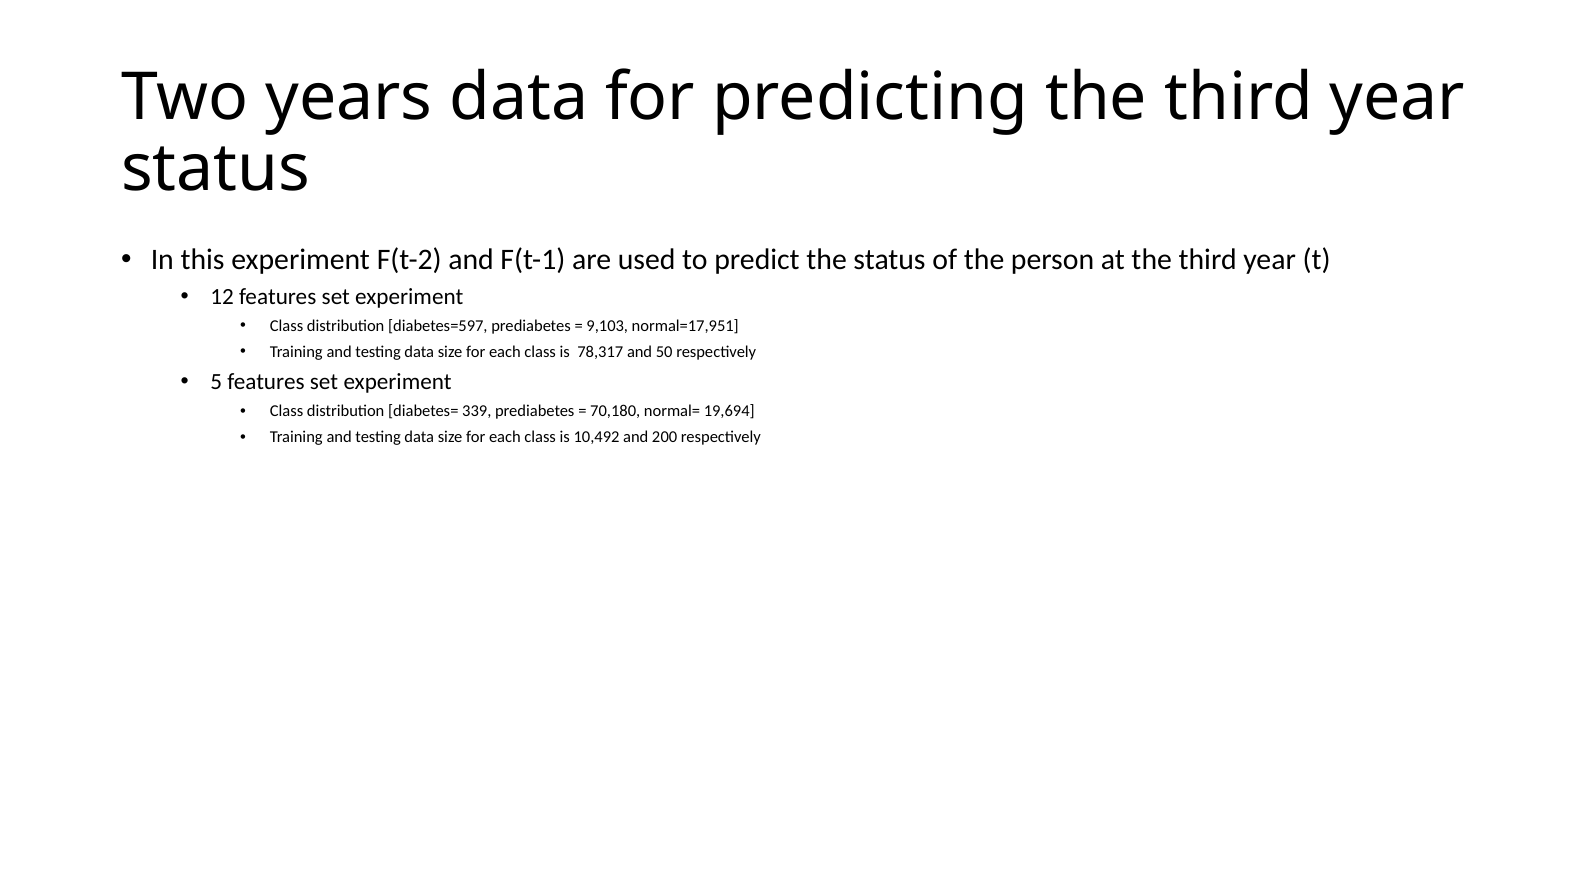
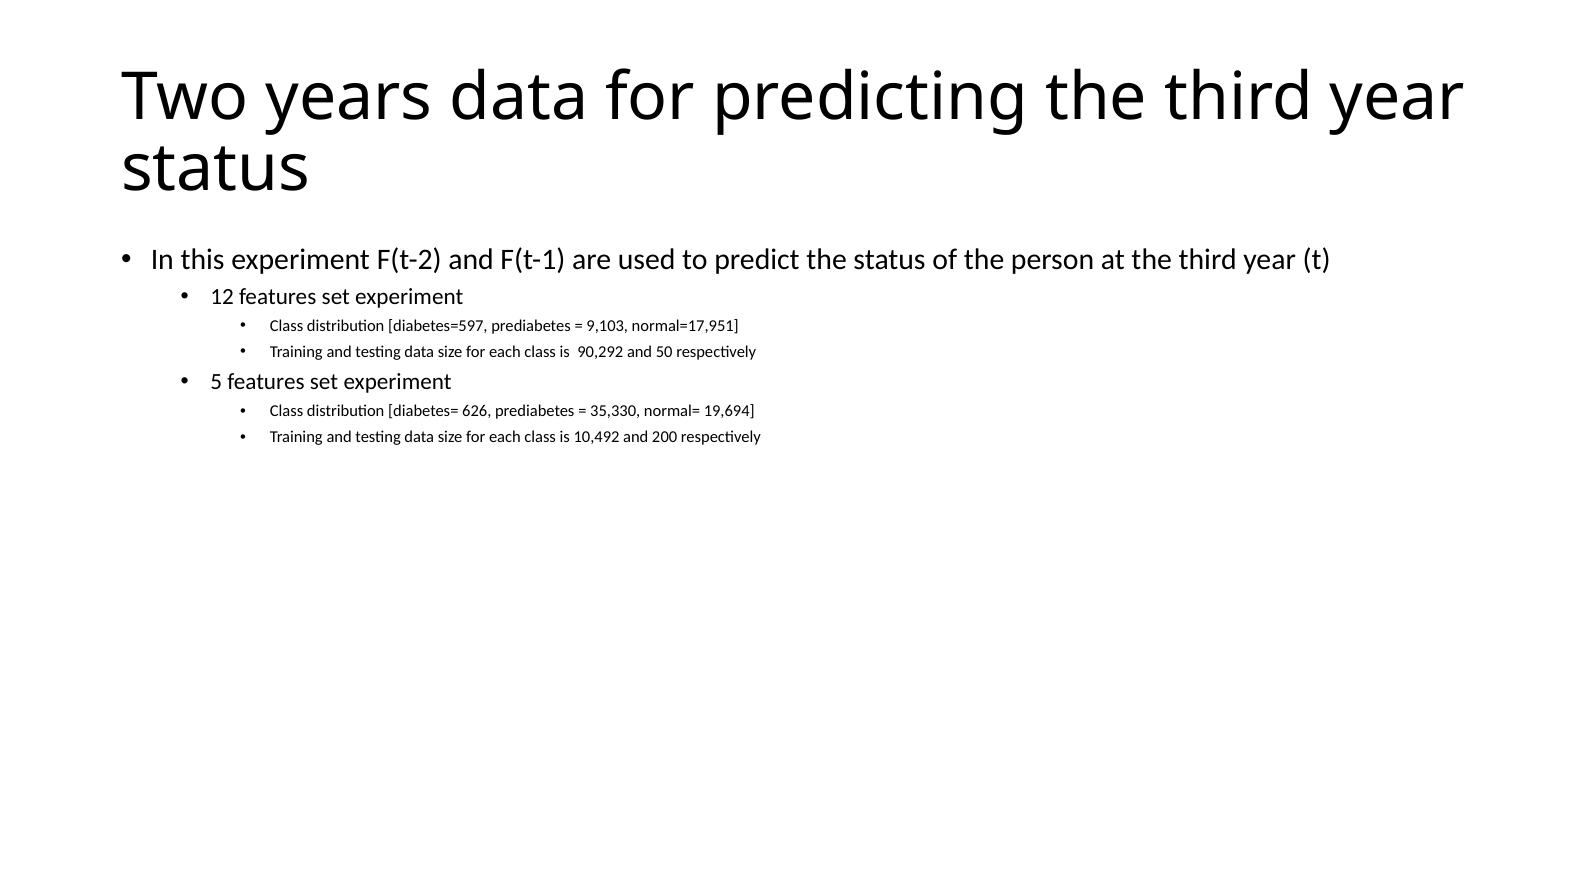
78,317: 78,317 -> 90,292
339: 339 -> 626
70,180: 70,180 -> 35,330
